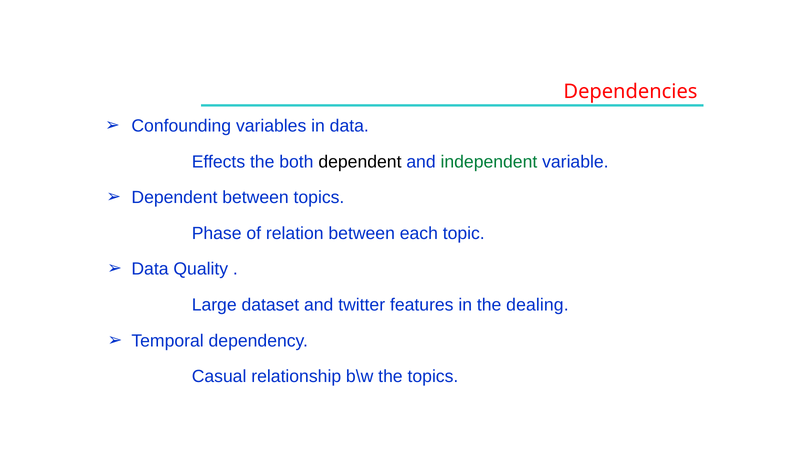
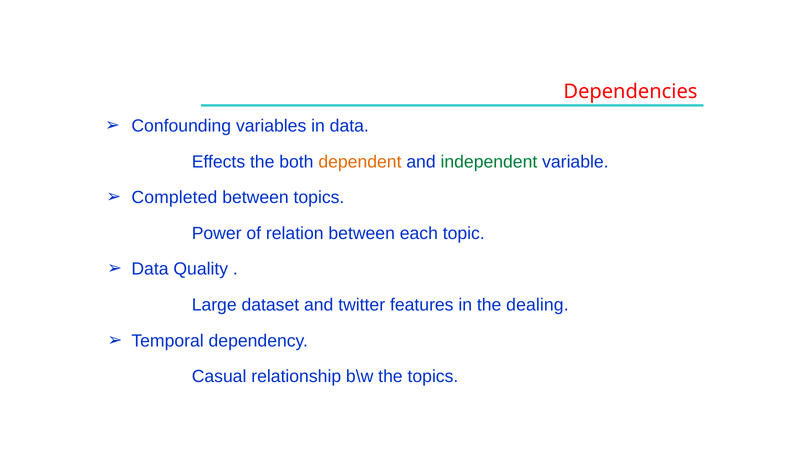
dependent at (360, 162) colour: black -> orange
Dependent at (174, 198): Dependent -> Completed
Phase: Phase -> Power
